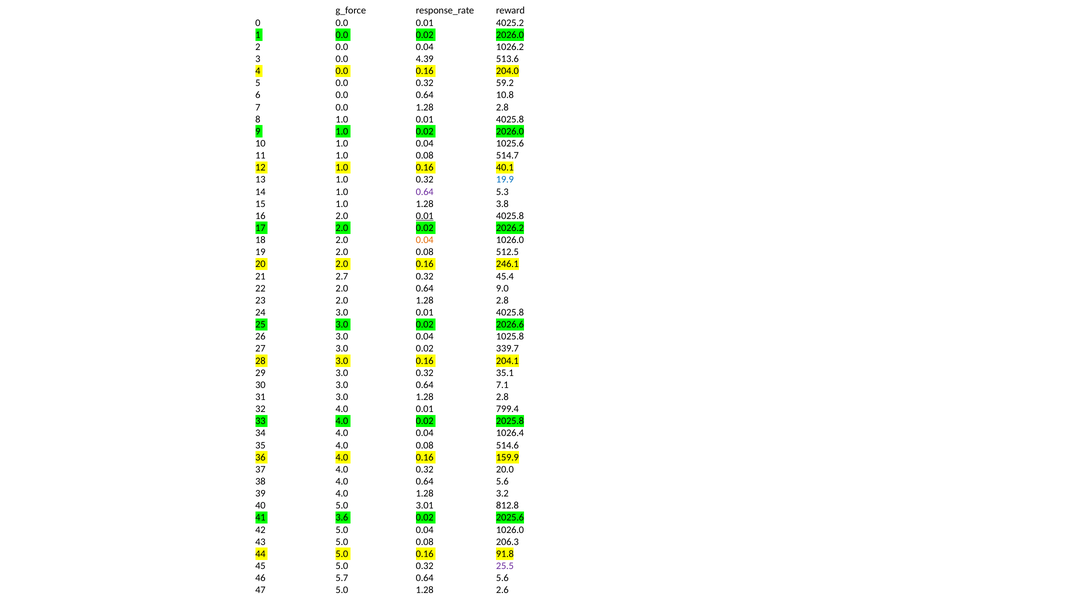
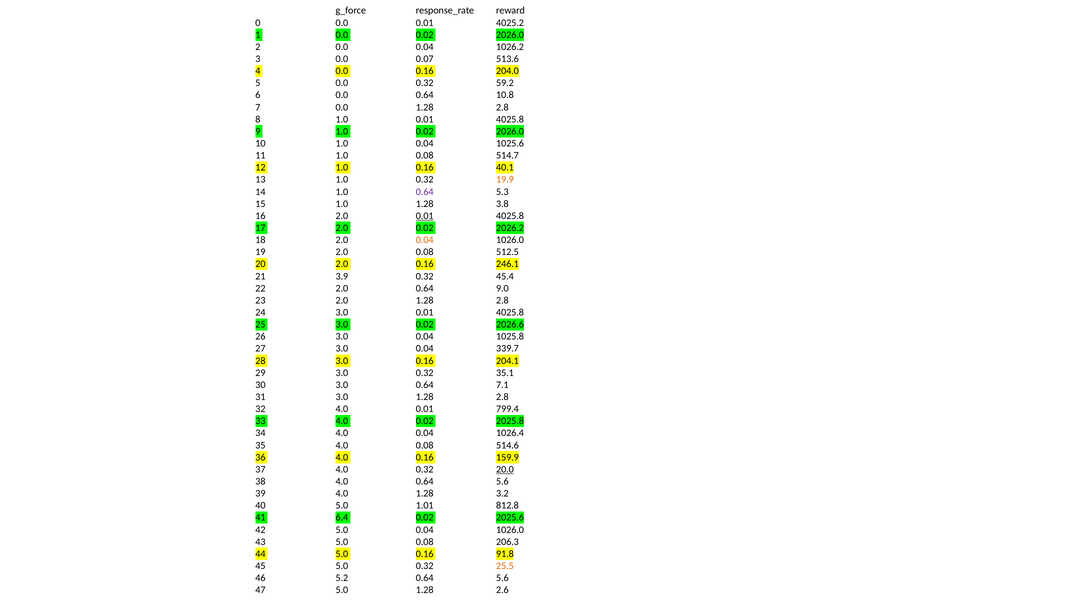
4.39: 4.39 -> 0.07
19.9 colour: blue -> orange
2.7: 2.7 -> 3.9
27 3.0 0.02: 0.02 -> 0.04
20.0 underline: none -> present
3.01: 3.01 -> 1.01
3.6: 3.6 -> 6.4
25.5 colour: purple -> orange
5.7: 5.7 -> 5.2
